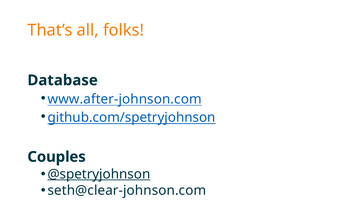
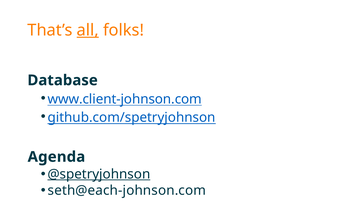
all underline: none -> present
www.after-johnson.com: www.after-johnson.com -> www.client-johnson.com
Couples: Couples -> Agenda
seth@clear-johnson.com: seth@clear-johnson.com -> seth@each-johnson.com
